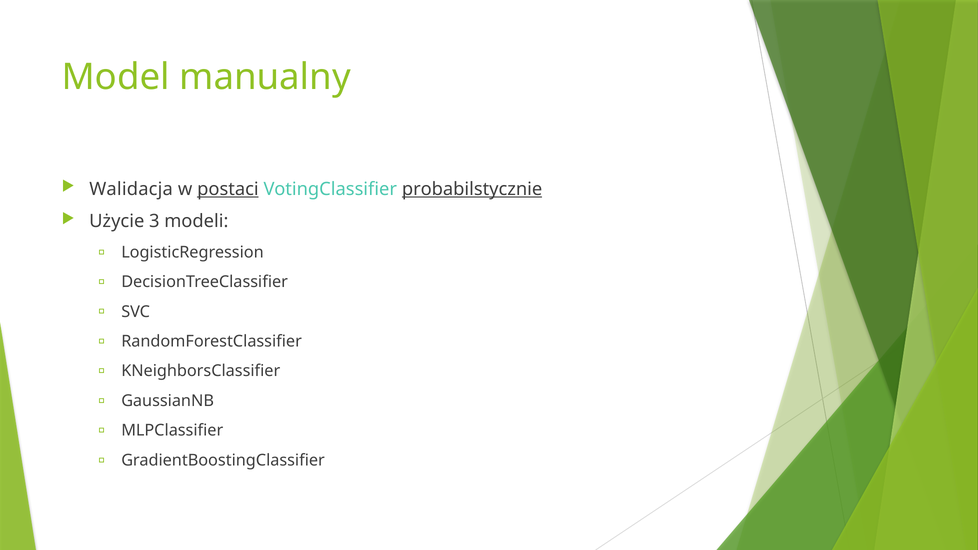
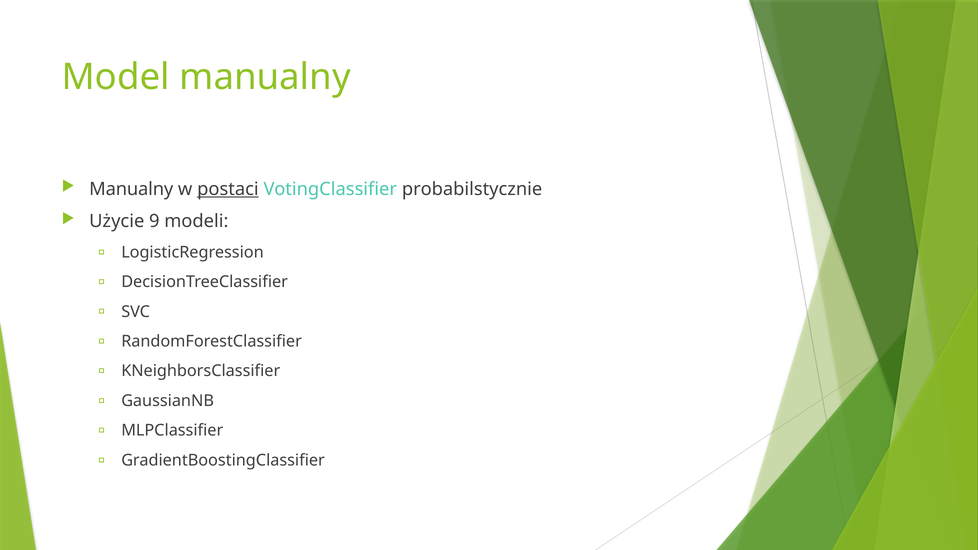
Walidacja at (131, 189): Walidacja -> Manualny
probabilstycznie underline: present -> none
3: 3 -> 9
